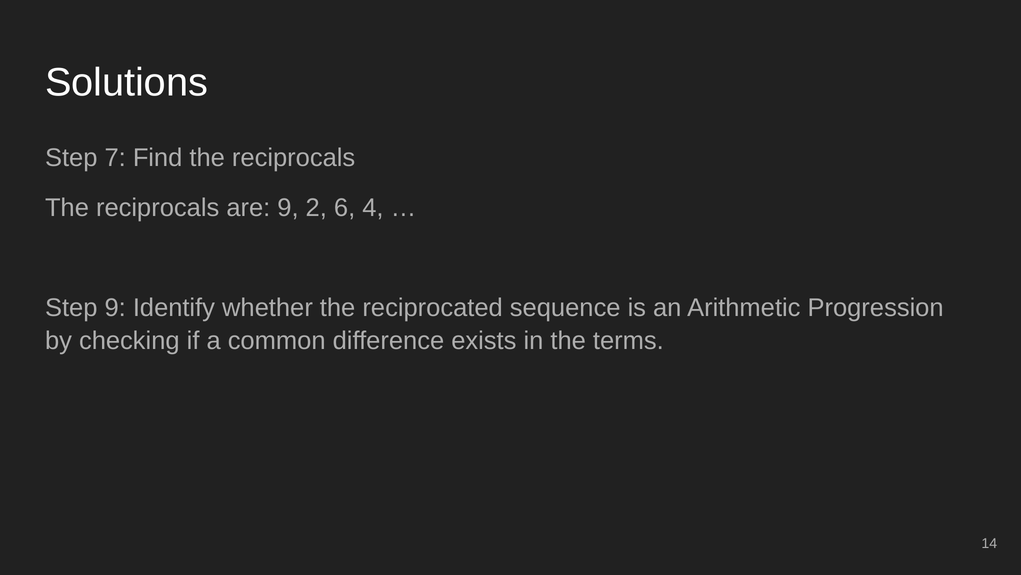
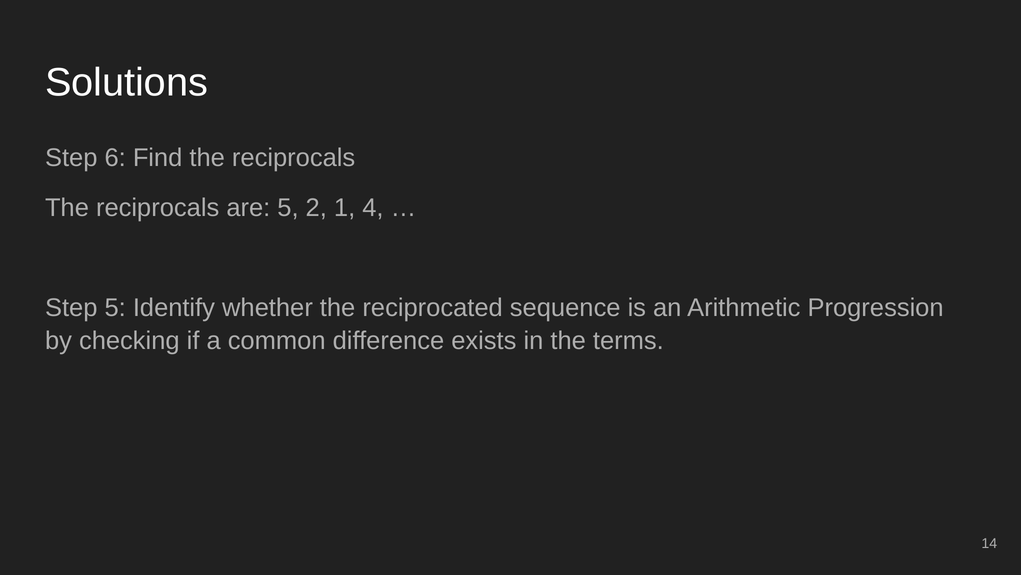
7: 7 -> 6
are 9: 9 -> 5
6: 6 -> 1
Step 9: 9 -> 5
